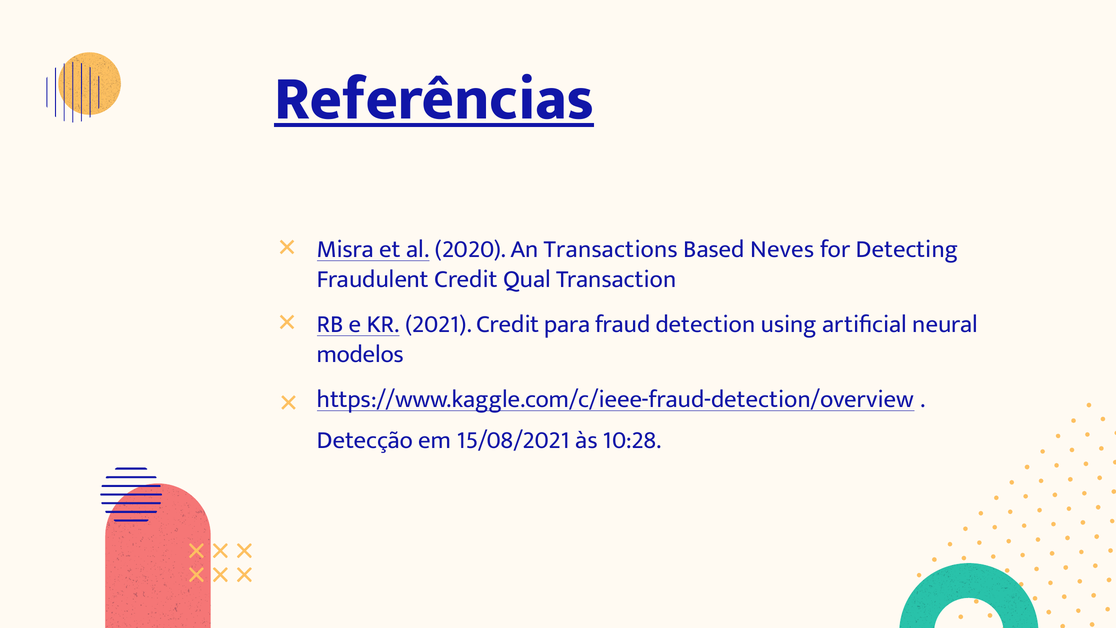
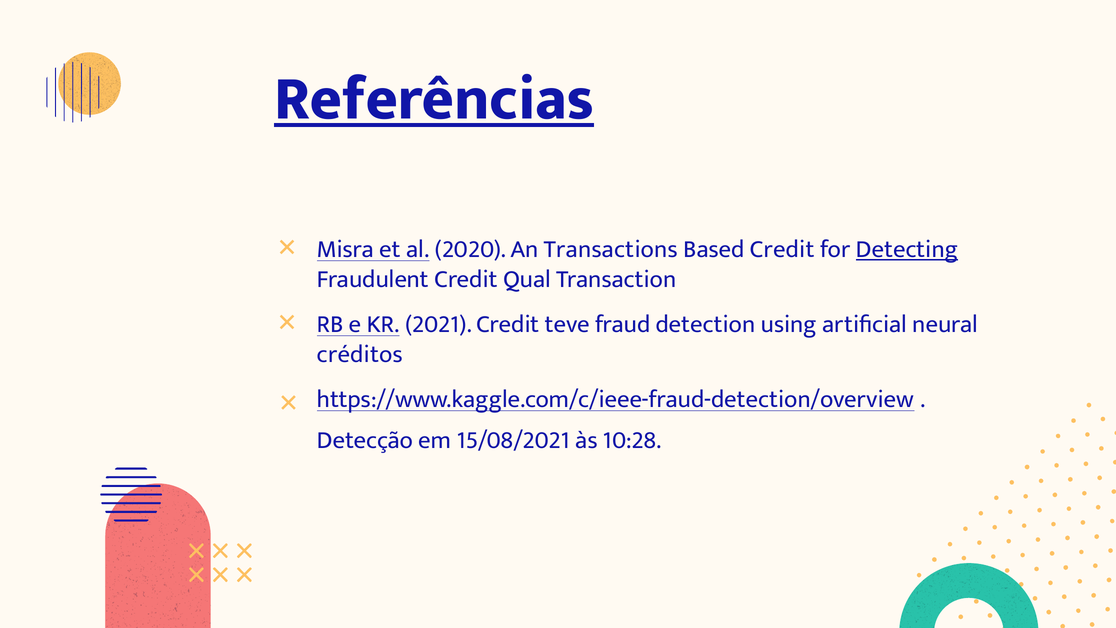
Based Neves: Neves -> Credit
Detecting underline: none -> present
para: para -> teve
modelos: modelos -> créditos
